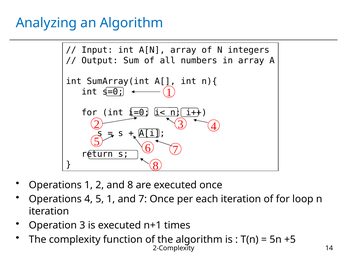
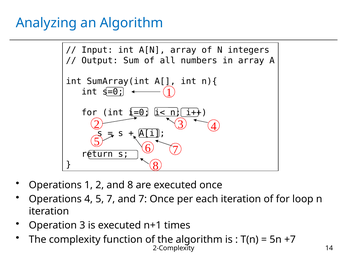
5 1: 1 -> 7
+5: +5 -> +7
